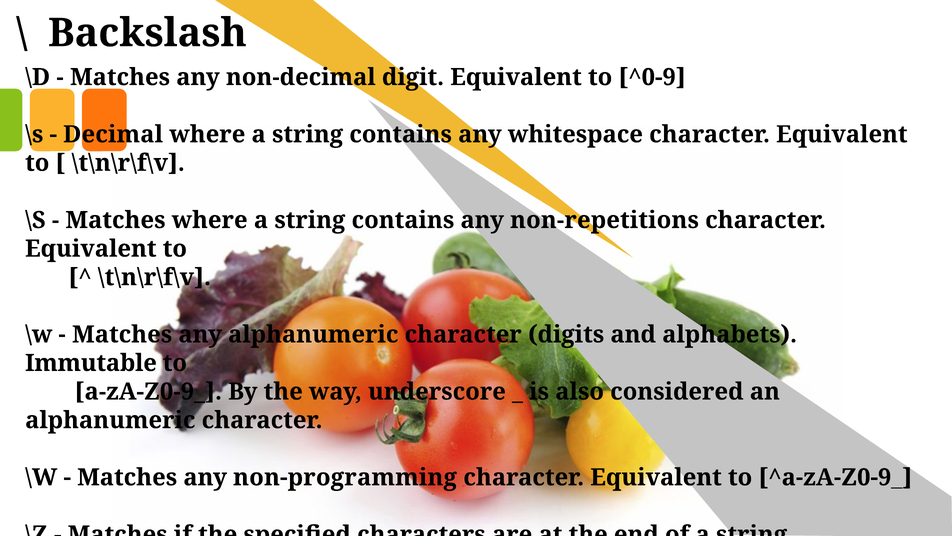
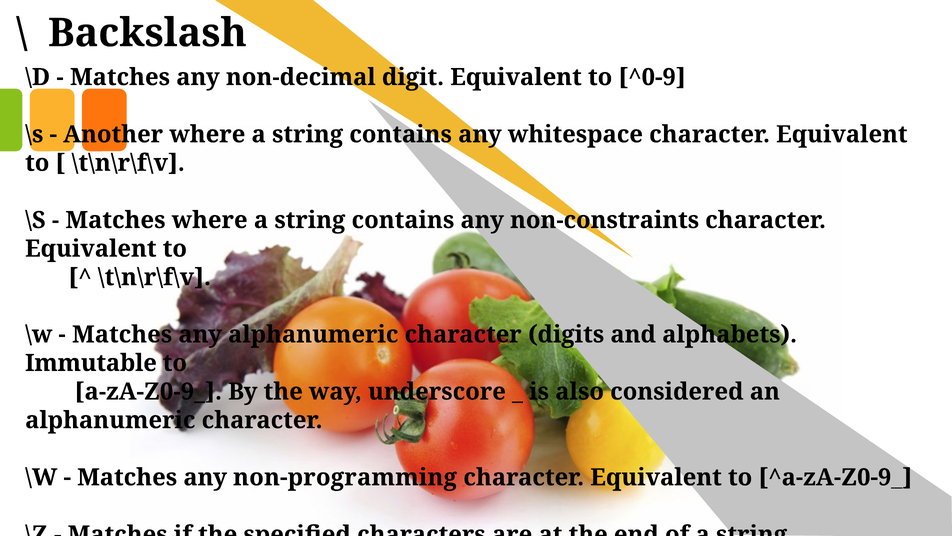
Decimal: Decimal -> Another
non-repetitions: non-repetitions -> non-constraints
